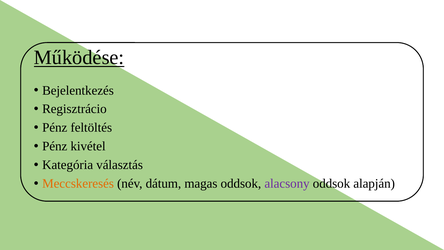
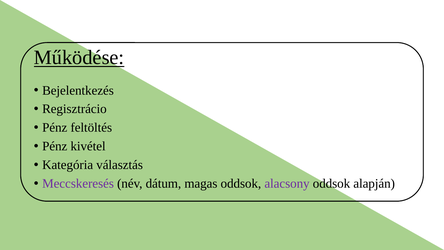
Meccskeresés colour: orange -> purple
